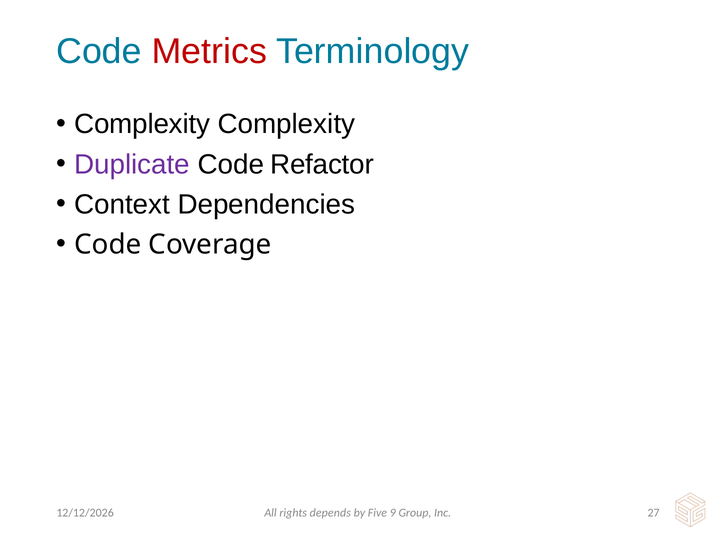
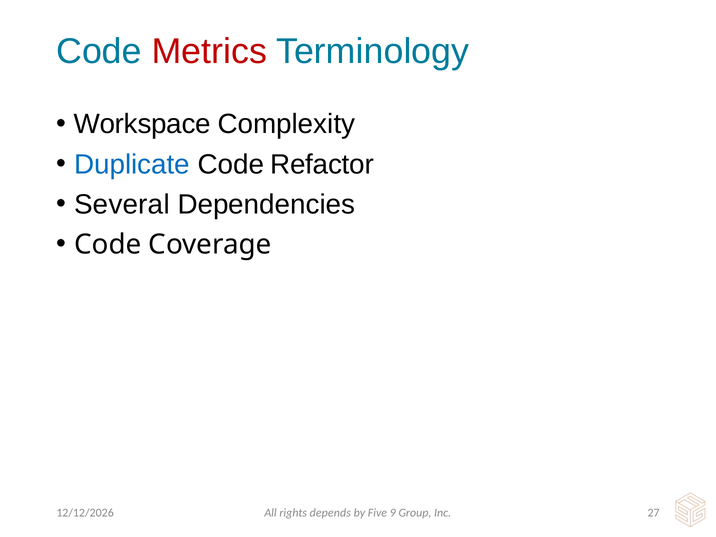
Complexity at (142, 124): Complexity -> Workspace
Duplicate colour: purple -> blue
Context: Context -> Several
